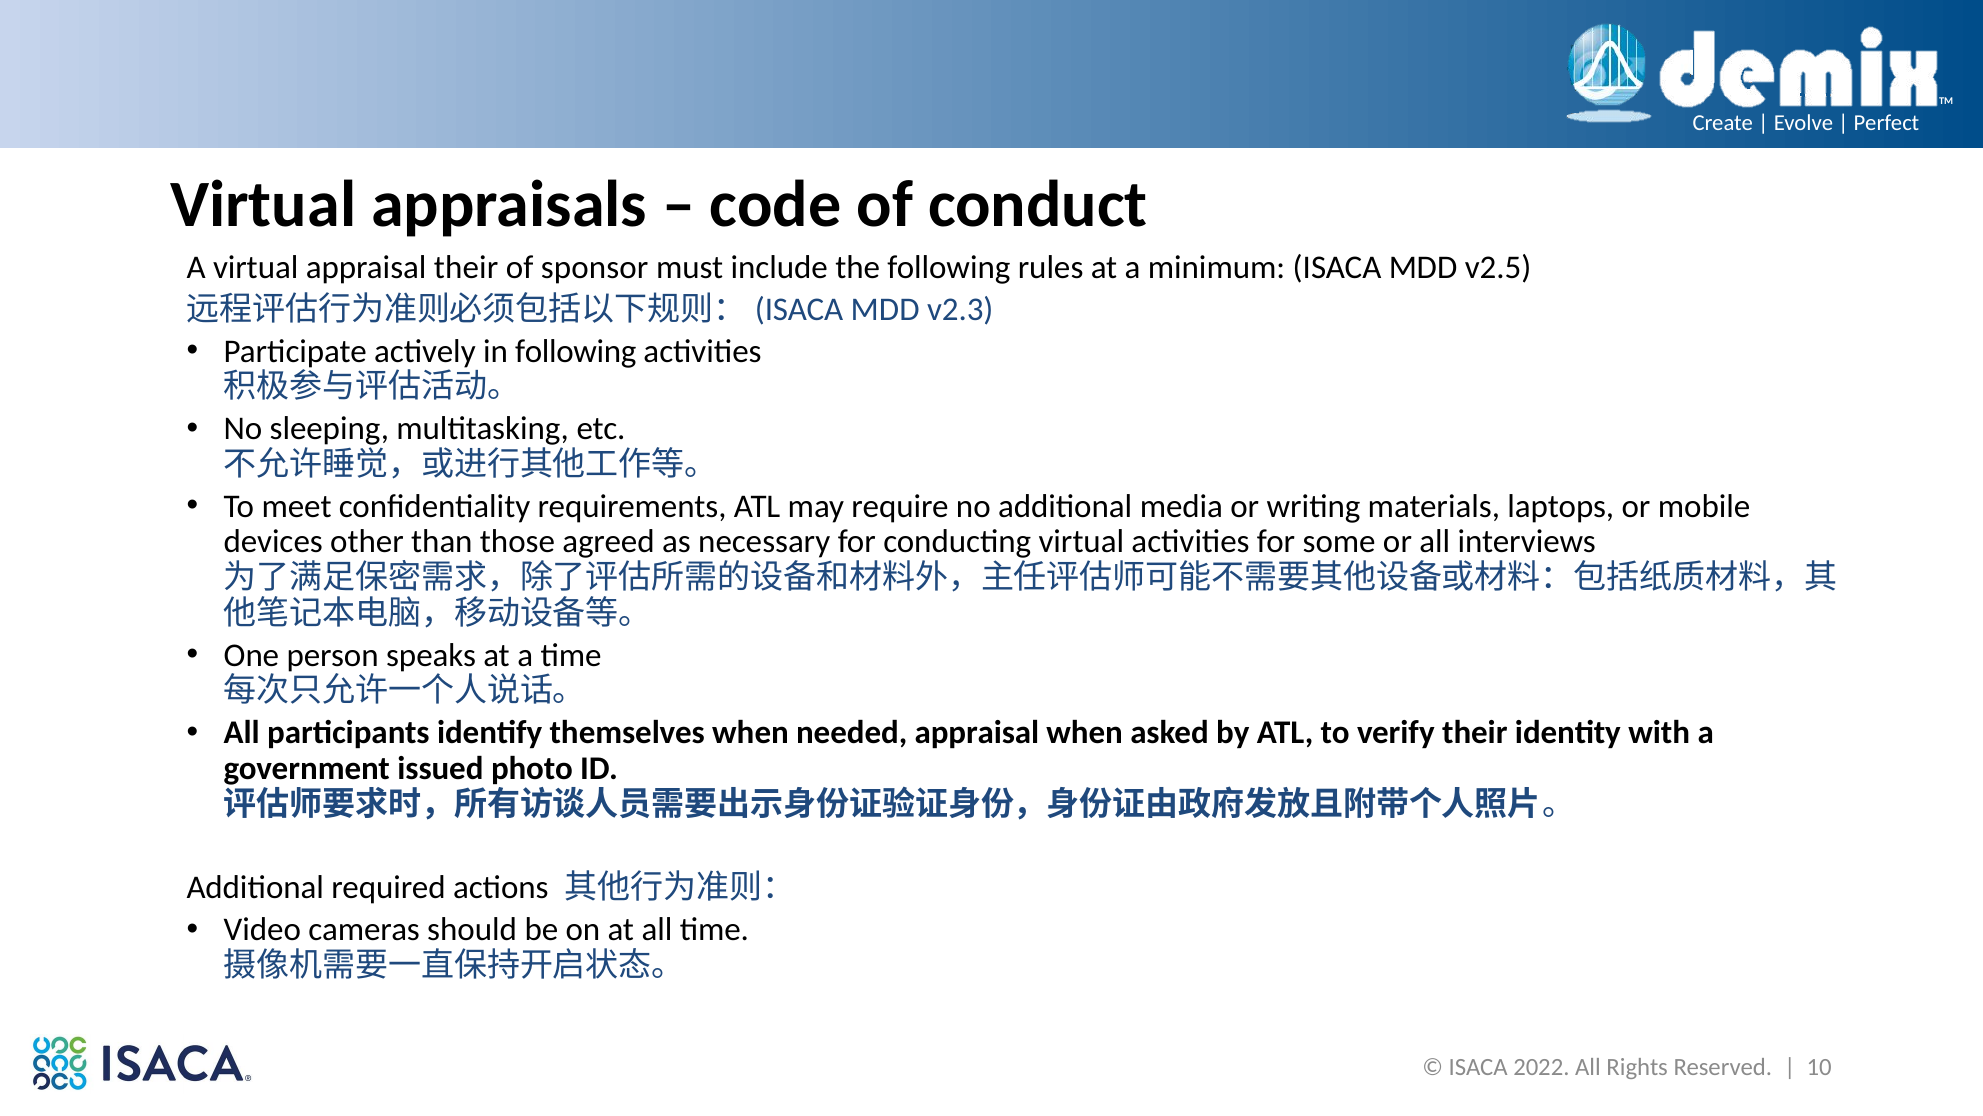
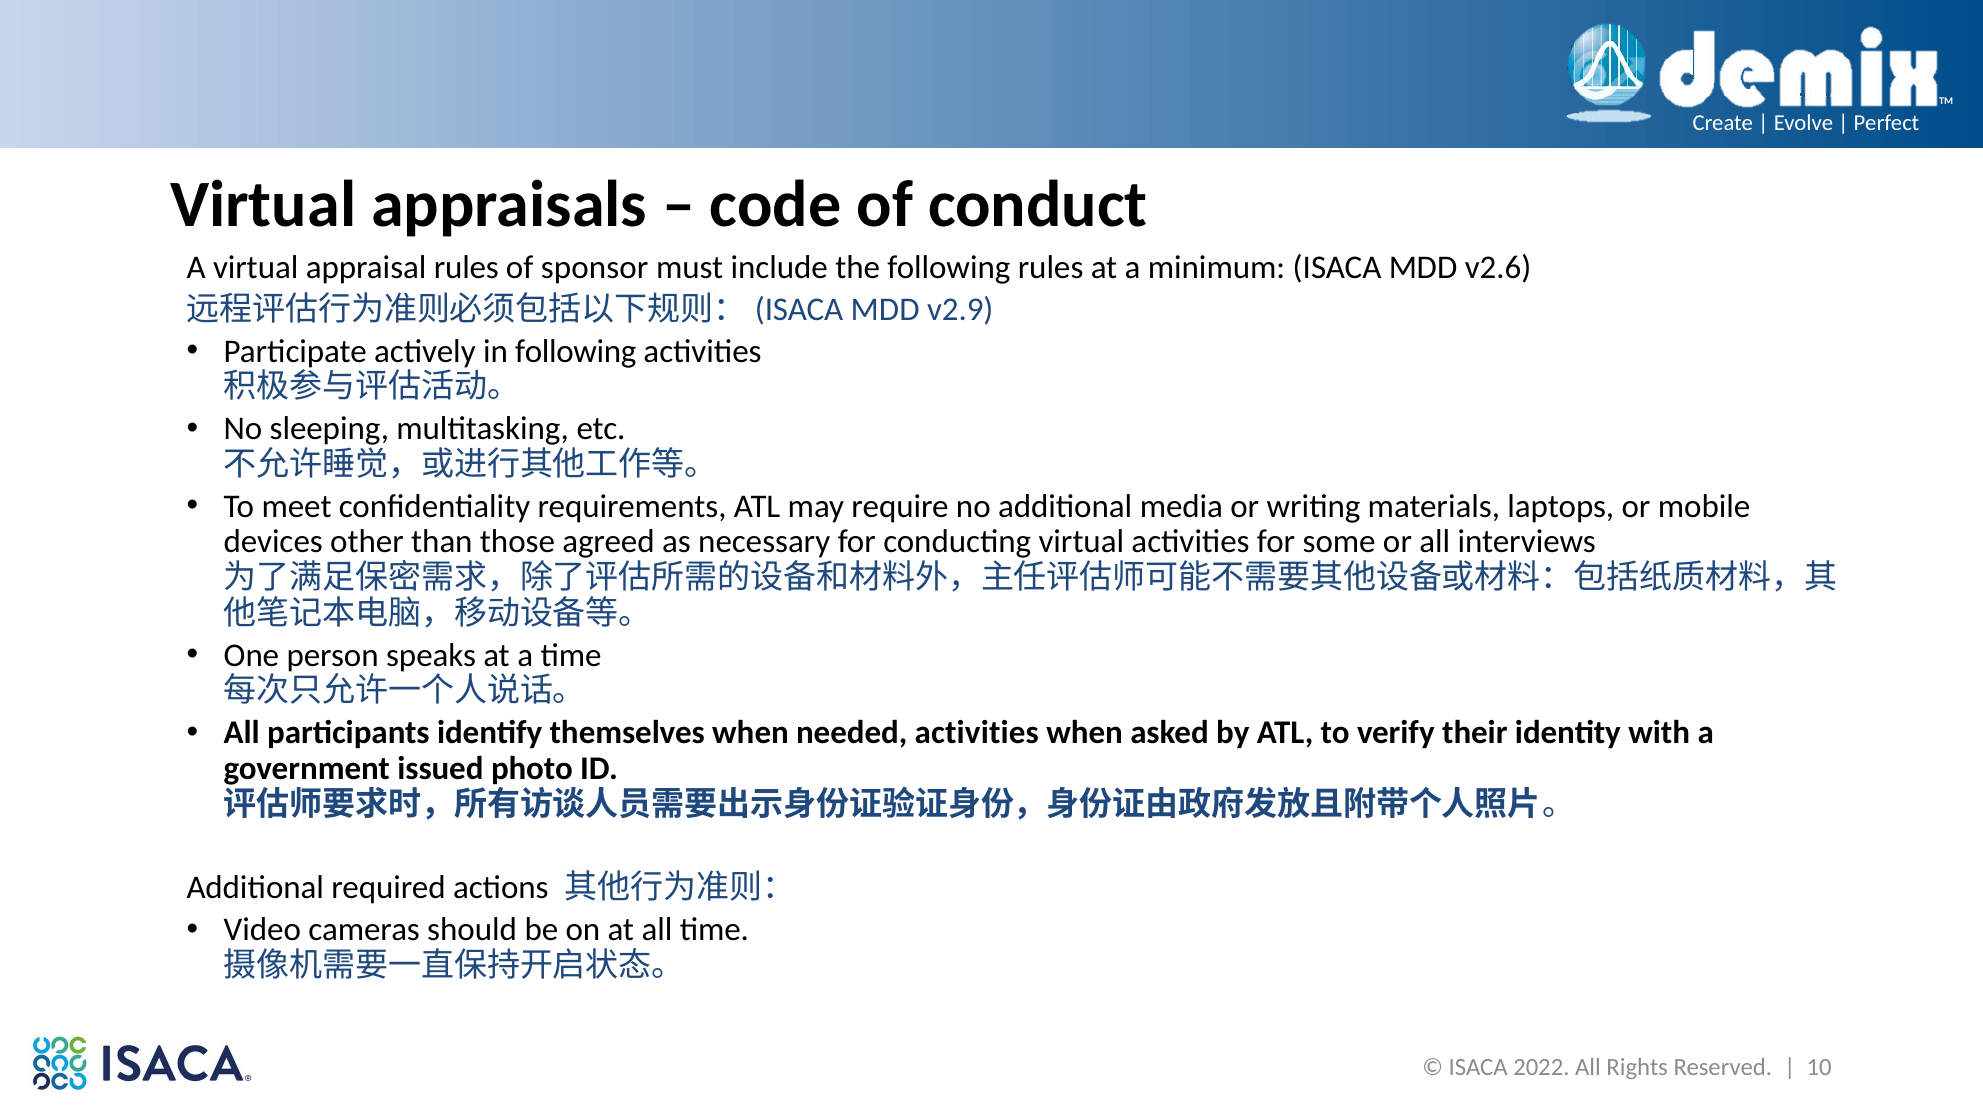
appraisal their: their -> rules
v2.5: v2.5 -> v2.6
v2.3: v2.3 -> v2.9
needed appraisal: appraisal -> activities
